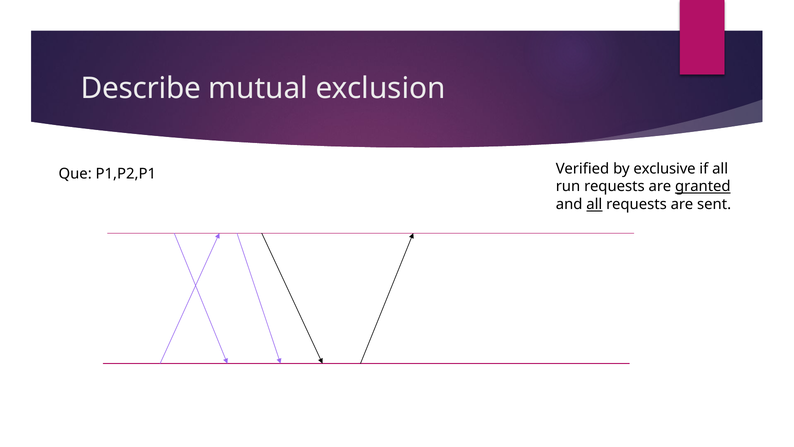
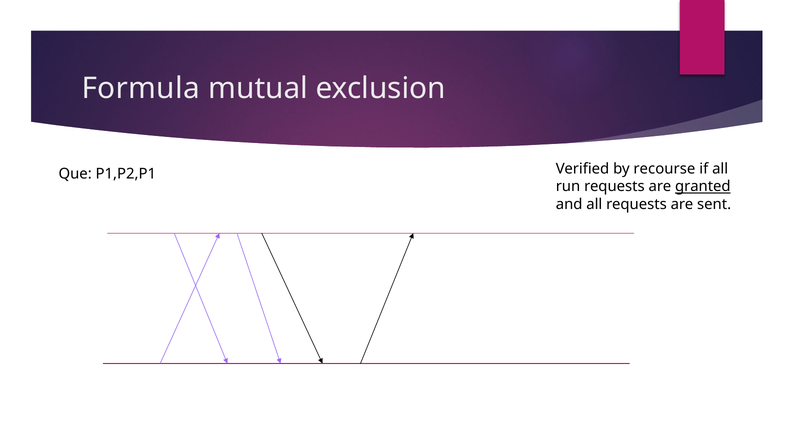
Describe: Describe -> Formula
exclusive: exclusive -> recourse
all at (594, 204) underline: present -> none
